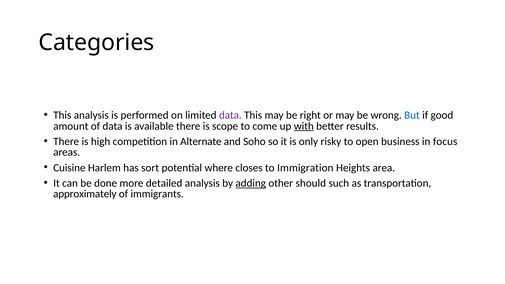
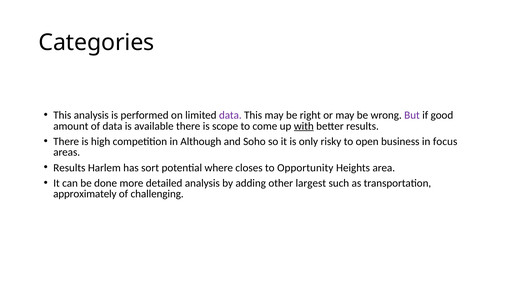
But colour: blue -> purple
Alternate: Alternate -> Although
Cuisine at (69, 168): Cuisine -> Results
Immigration: Immigration -> Opportunity
adding underline: present -> none
should: should -> largest
immigrants: immigrants -> challenging
